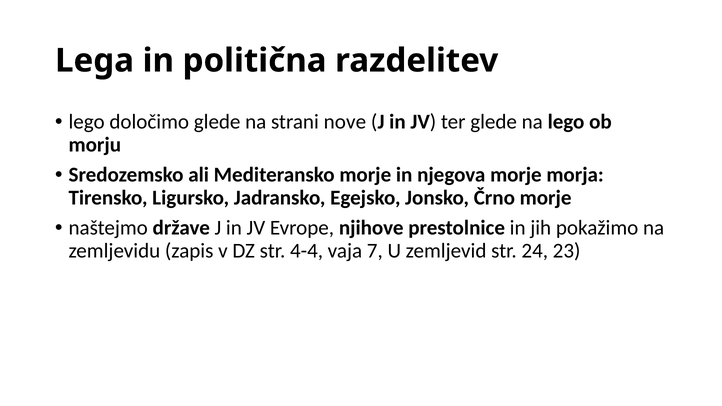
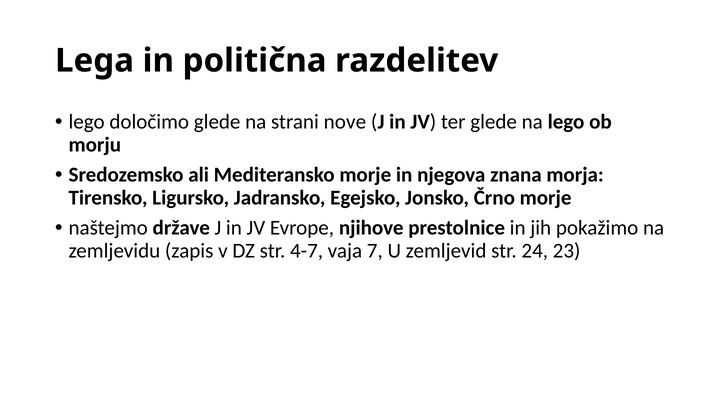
njegova morje: morje -> znana
4-4: 4-4 -> 4-7
